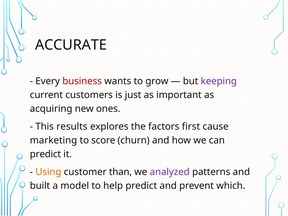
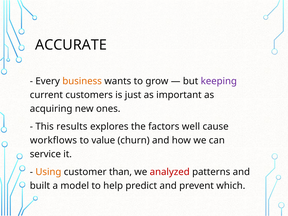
business colour: red -> orange
first: first -> well
marketing: marketing -> workflows
score: score -> value
predict at (45, 154): predict -> service
analyzed colour: purple -> red
